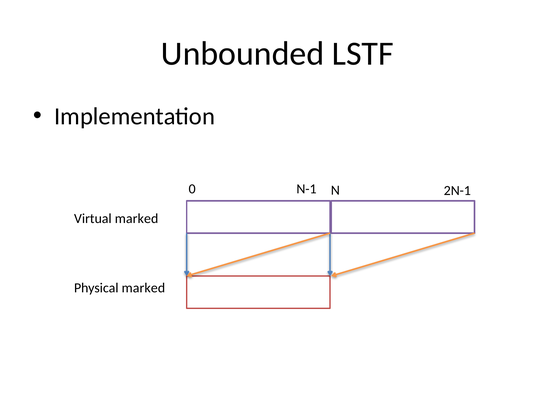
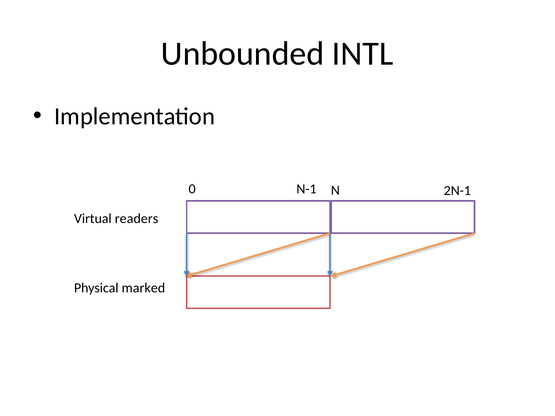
LSTF: LSTF -> INTL
Virtual marked: marked -> readers
